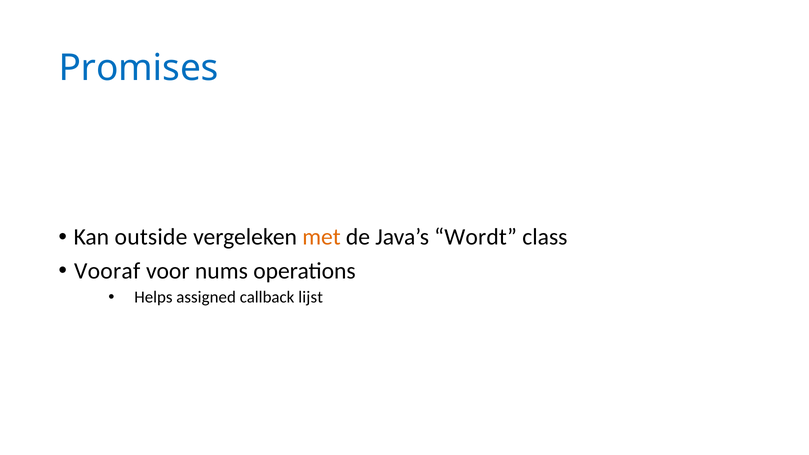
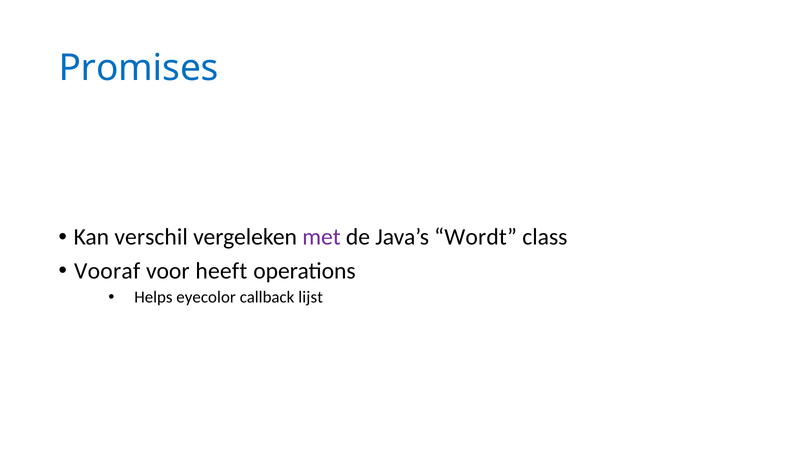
outside: outside -> verschil
met colour: orange -> purple
nums: nums -> heeft
assigned: assigned -> eyecolor
